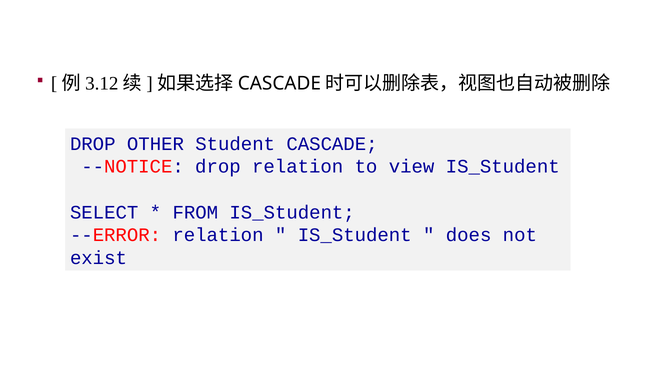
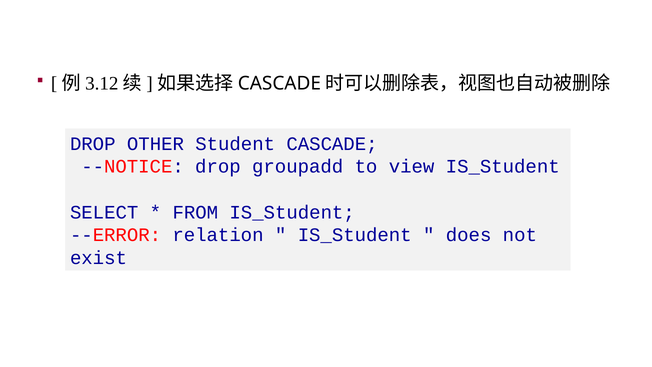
drop relation: relation -> groupadd
